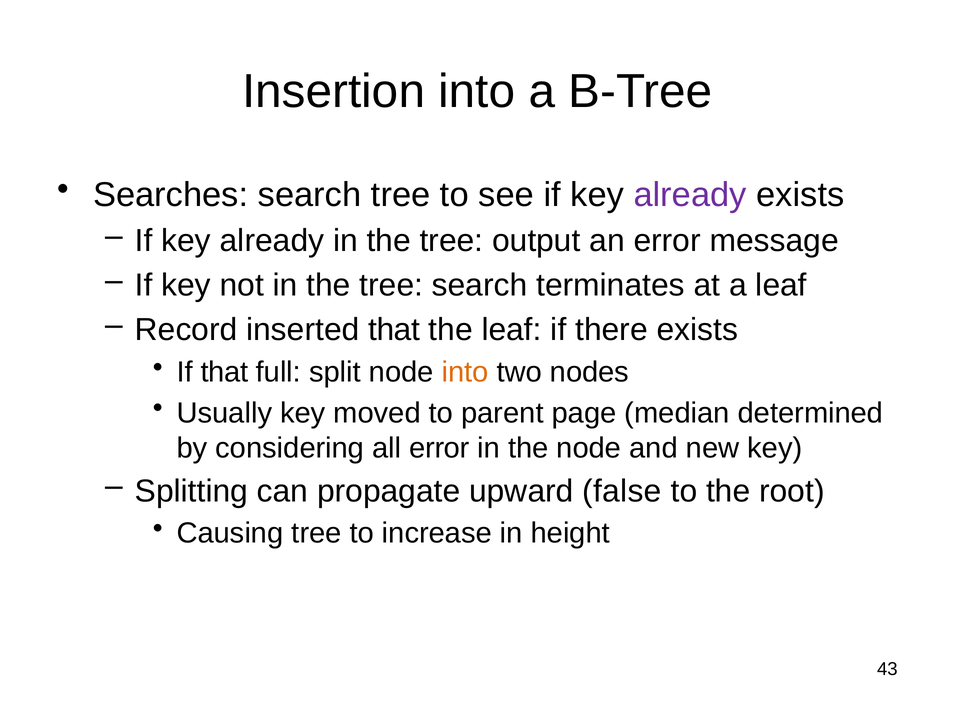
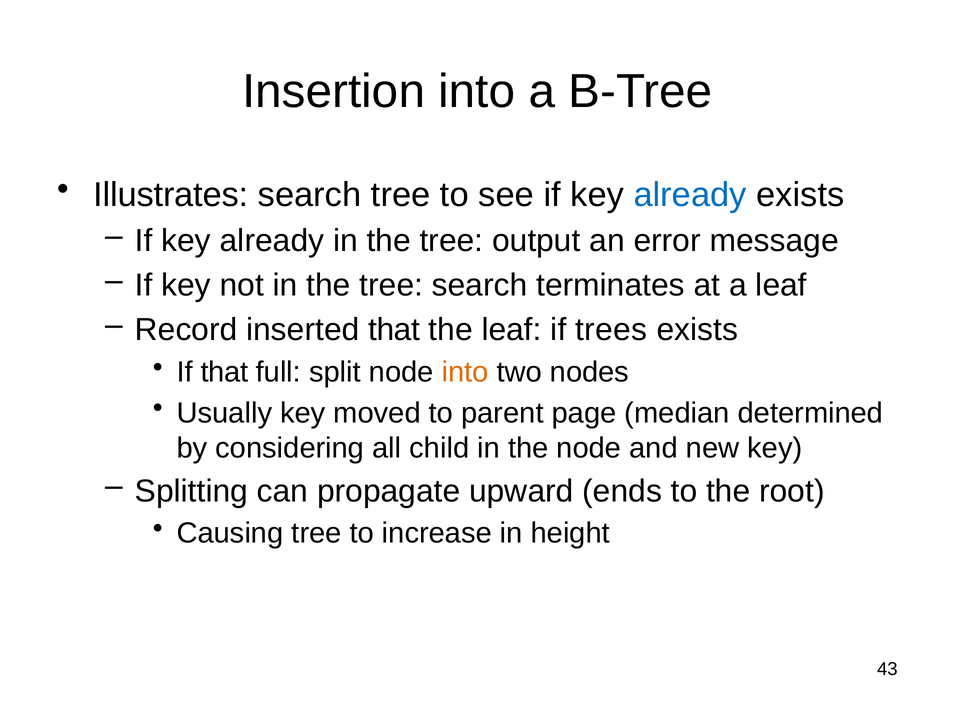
Searches: Searches -> Illustrates
already at (690, 195) colour: purple -> blue
there: there -> trees
all error: error -> child
false: false -> ends
